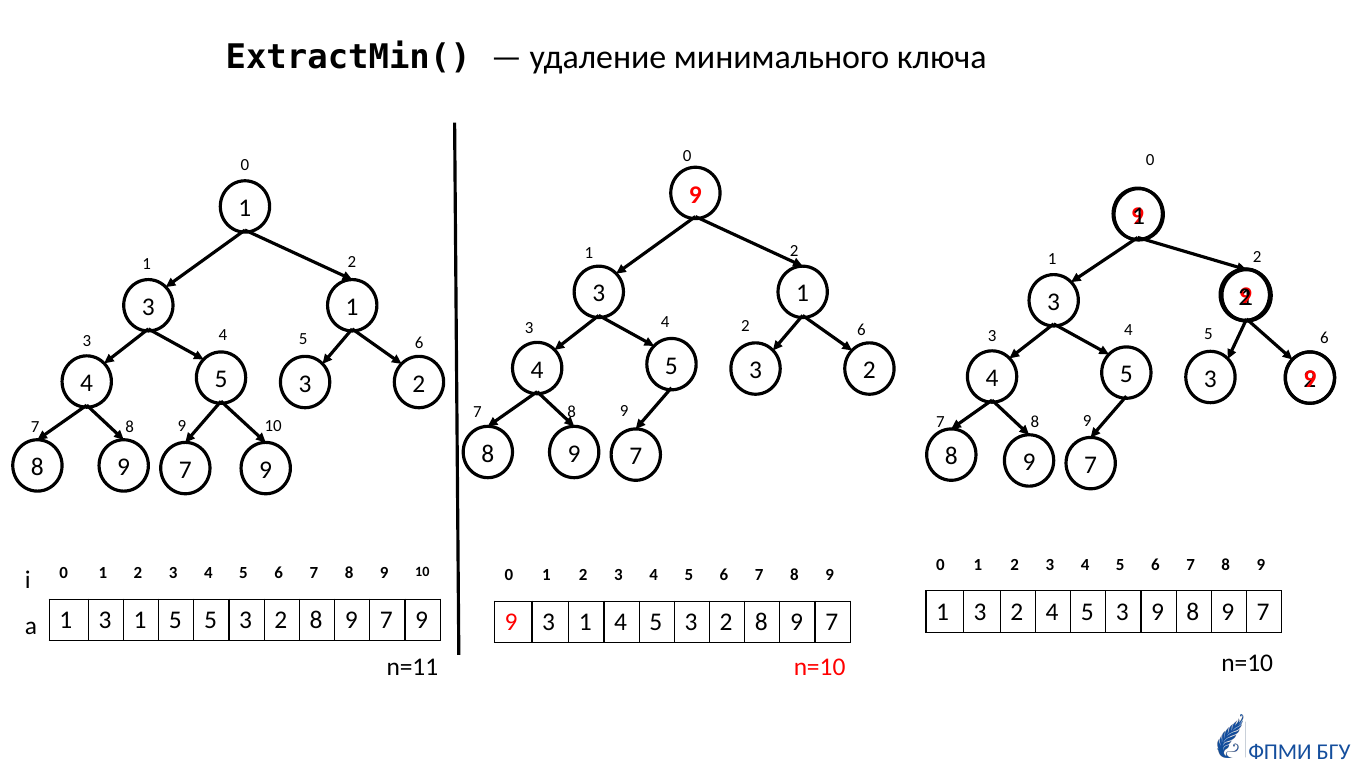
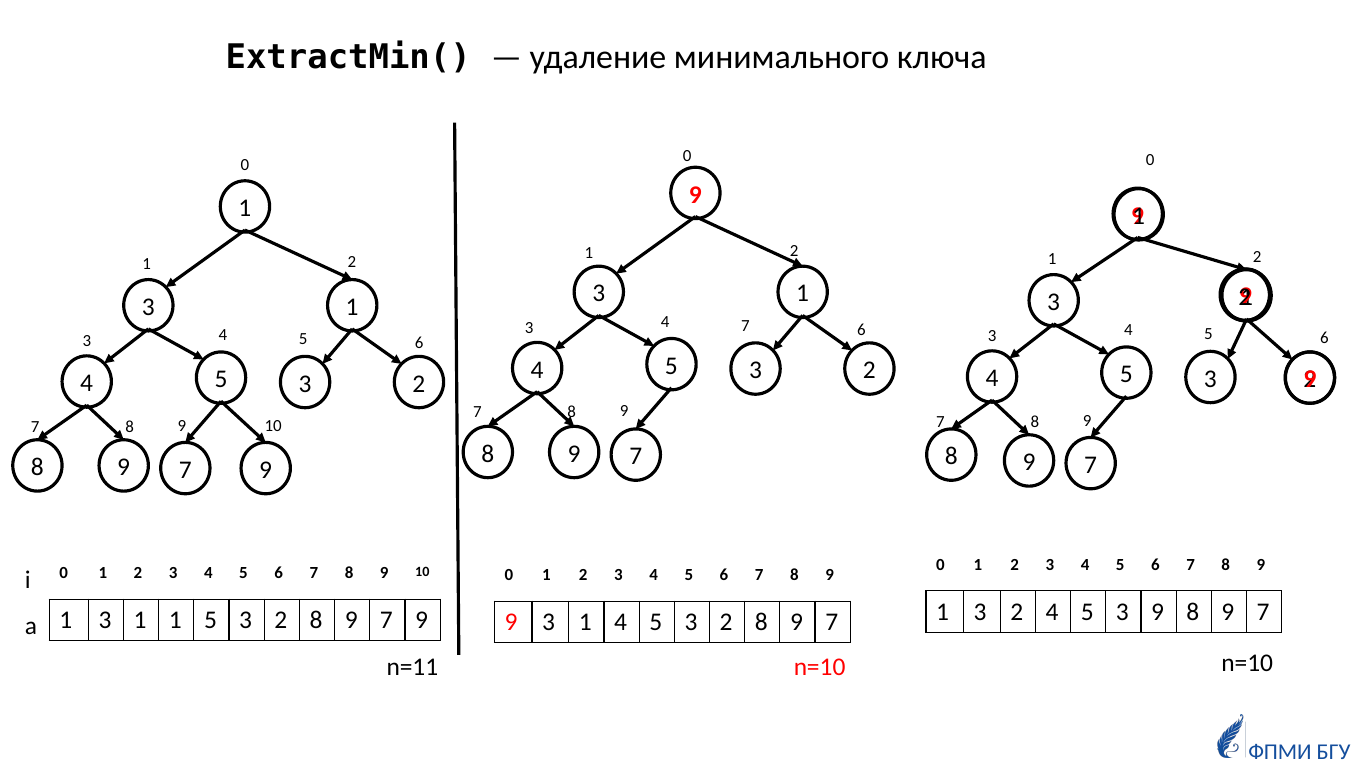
2 at (745, 326): 2 -> 7
1 5: 5 -> 1
